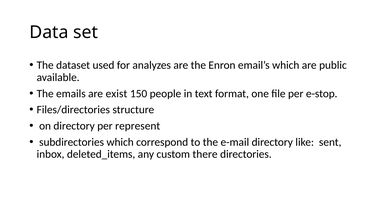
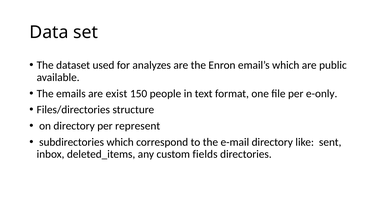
e-stop: e-stop -> e-only
there: there -> fields
